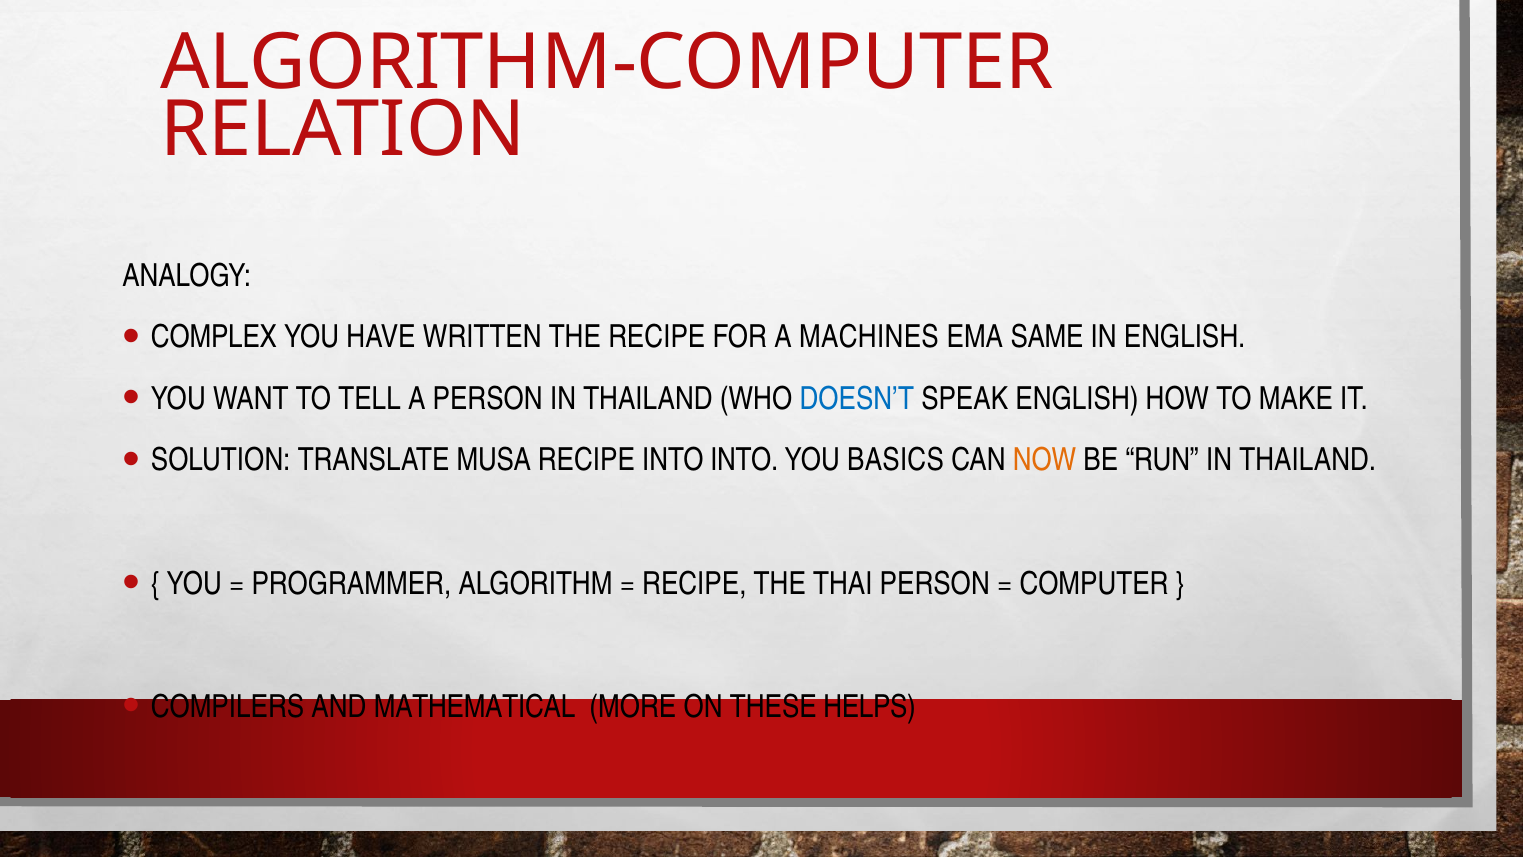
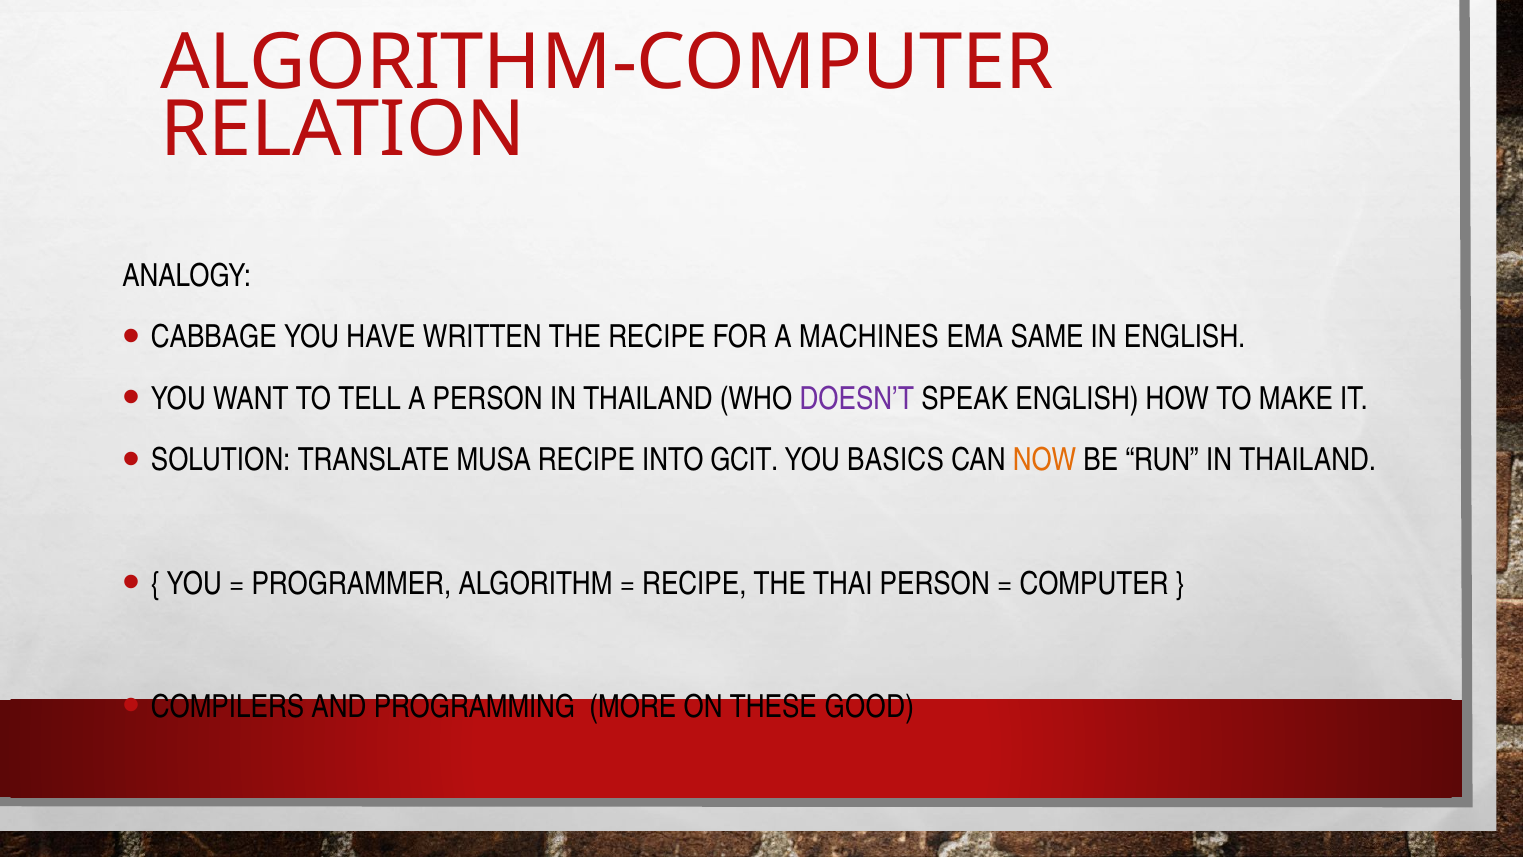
COMPLEX: COMPLEX -> CABBAGE
DOESN’T colour: blue -> purple
INTO INTO: INTO -> GCIT
MATHEMATICAL: MATHEMATICAL -> PROGRAMMING
HELPS: HELPS -> GOOD
